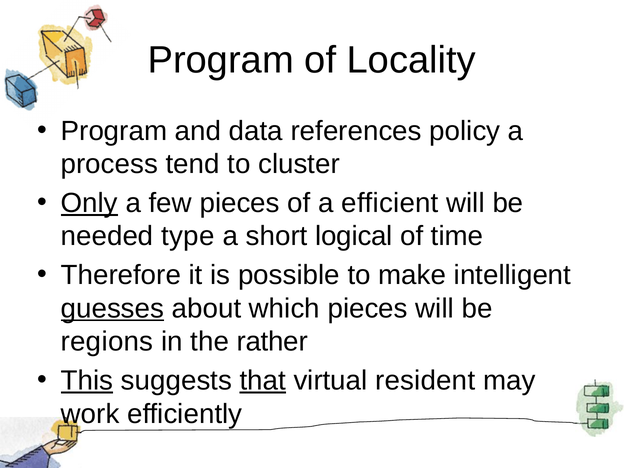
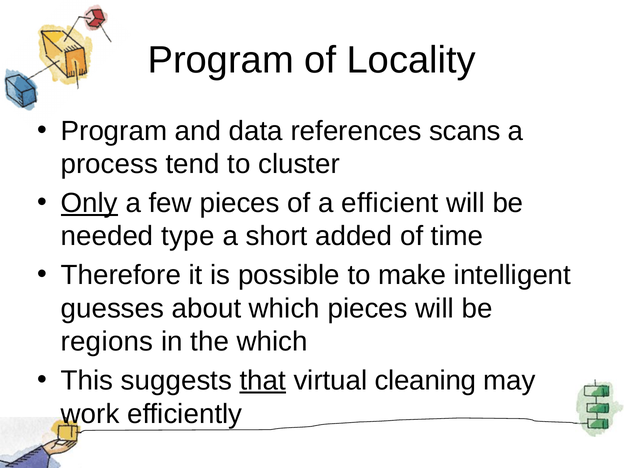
policy: policy -> scans
logical: logical -> added
guesses underline: present -> none
the rather: rather -> which
This underline: present -> none
resident: resident -> cleaning
